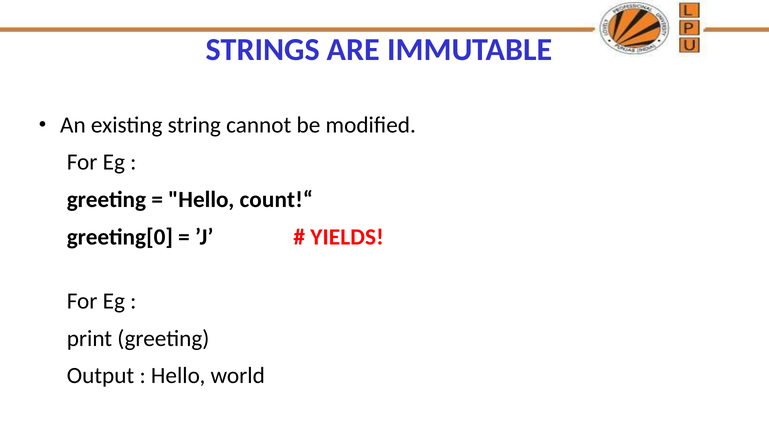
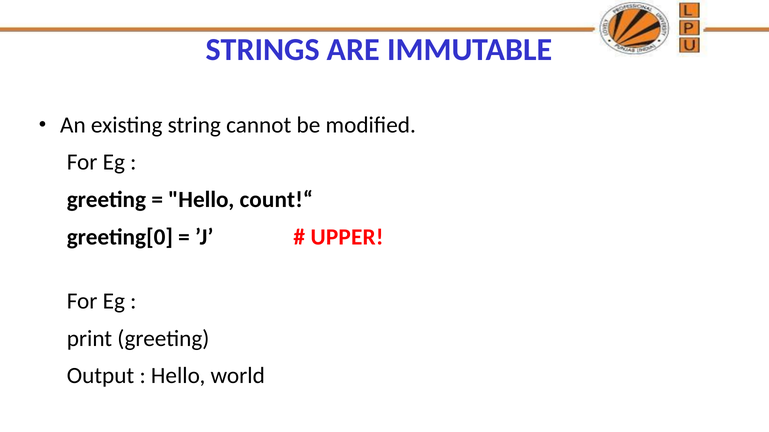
YIELDS: YIELDS -> UPPER
